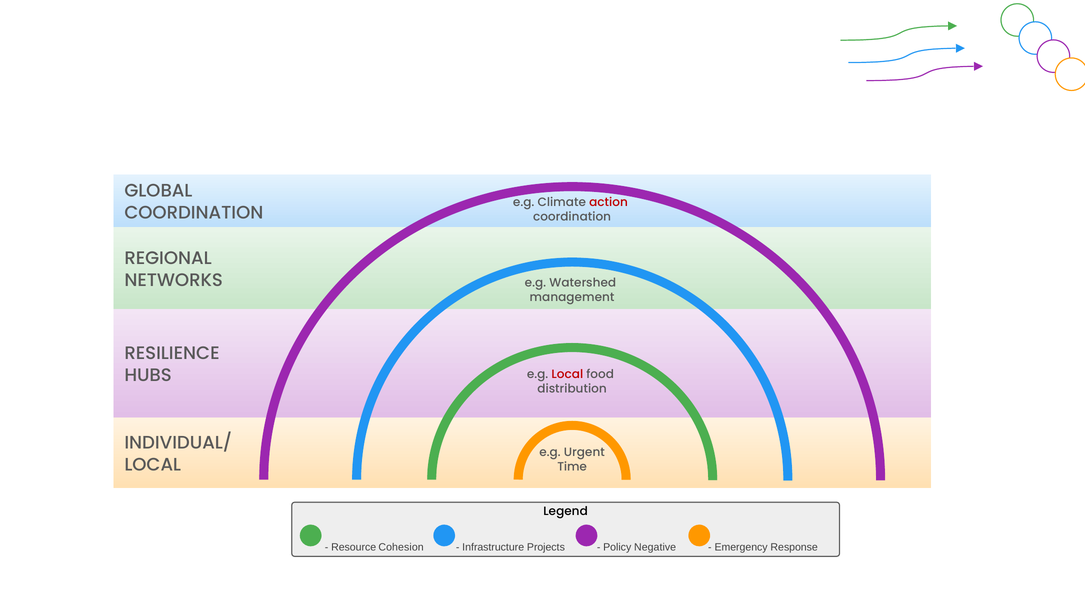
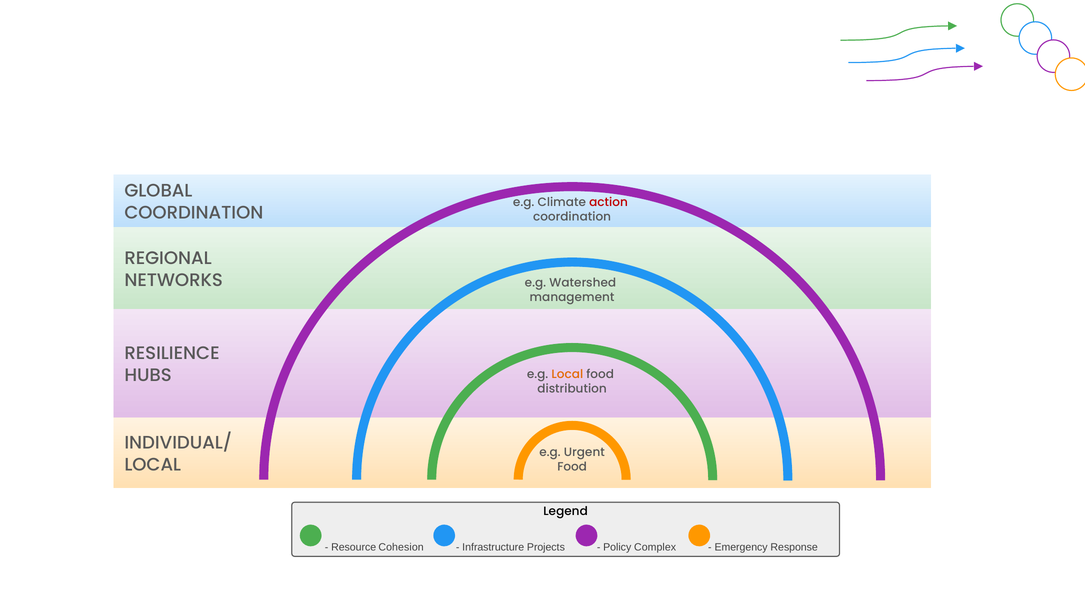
Local at (567, 375) colour: red -> orange
Time at (572, 467): Time -> Food
Negative: Negative -> Complex
